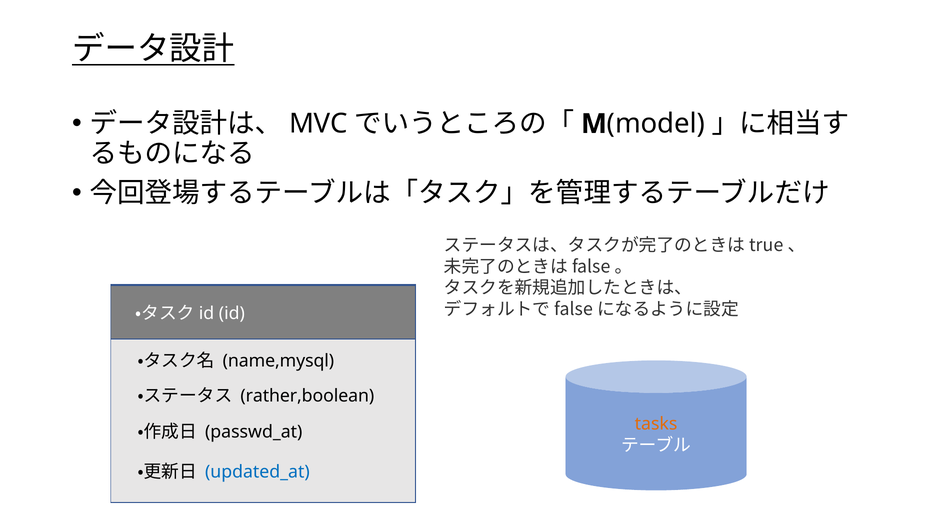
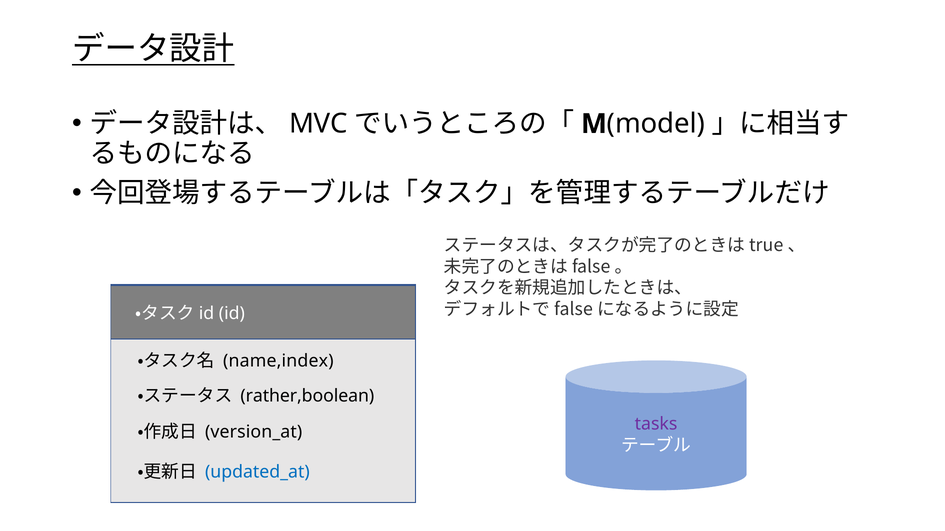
name,mysql: name,mysql -> name,index
tasks colour: orange -> purple
passwd_at: passwd_at -> version_at
